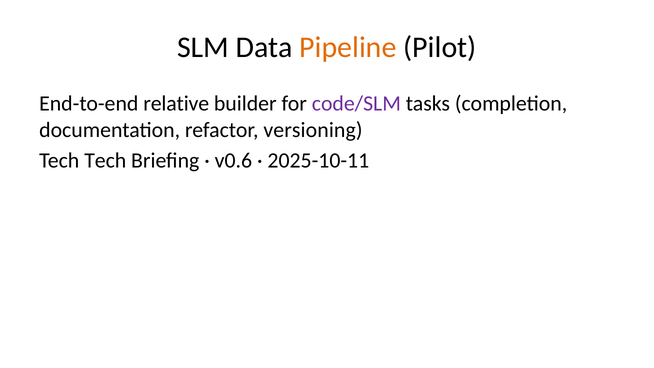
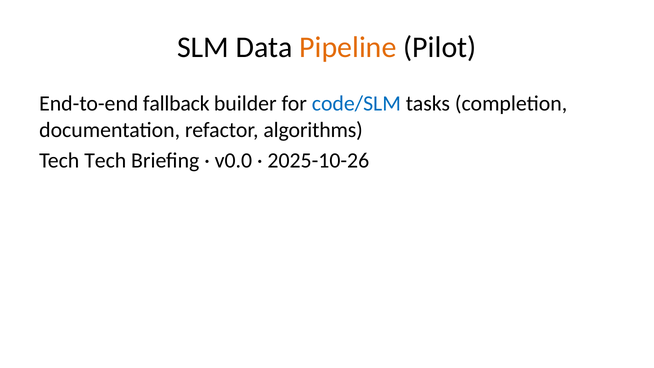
relative: relative -> fallback
code/SLM colour: purple -> blue
versioning: versioning -> algorithms
v0.6: v0.6 -> v0.0
2025-10-11: 2025-10-11 -> 2025-10-26
